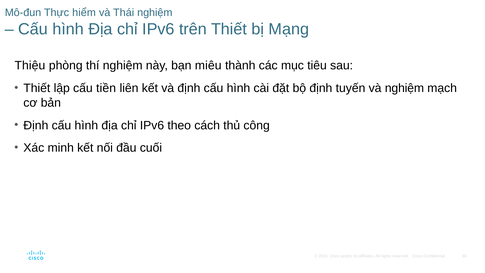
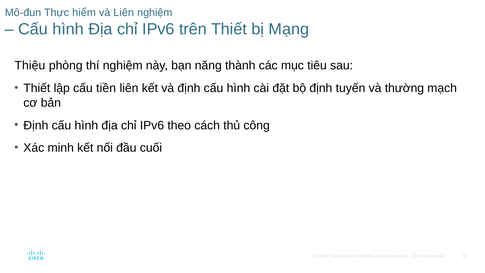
và Thái: Thái -> Liên
miêu: miêu -> năng
và nghiệm: nghiệm -> thường
